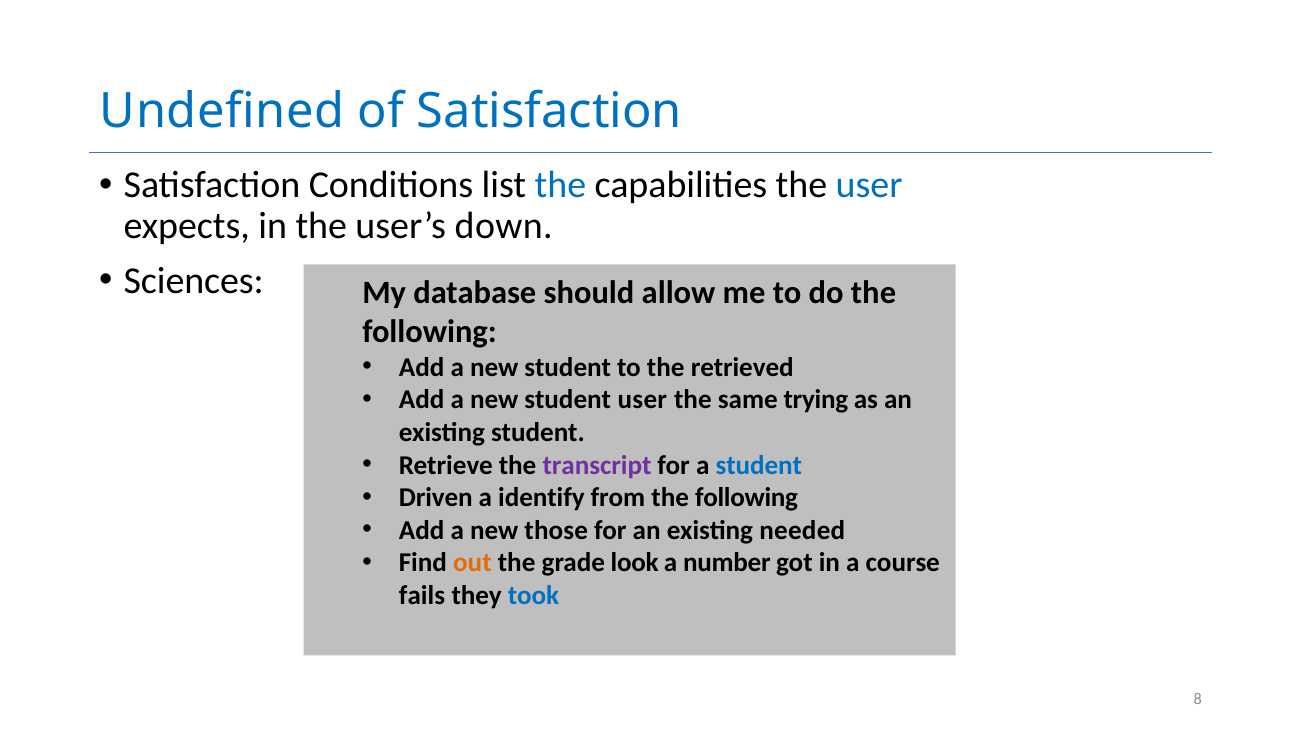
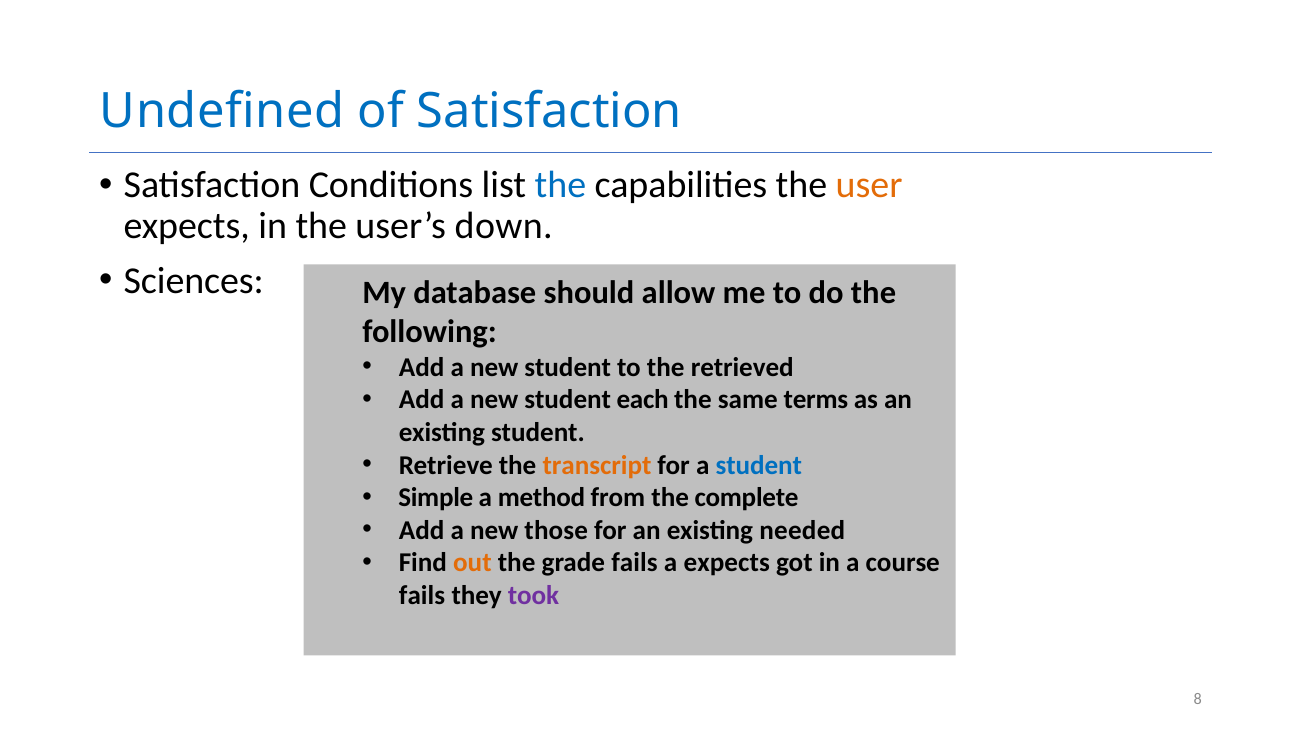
user at (869, 185) colour: blue -> orange
student user: user -> each
trying: trying -> terms
transcript colour: purple -> orange
Driven: Driven -> Simple
identify: identify -> method
from the following: following -> complete
grade look: look -> fails
a number: number -> expects
took colour: blue -> purple
